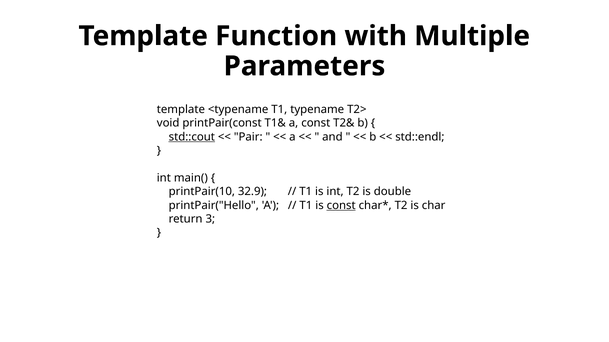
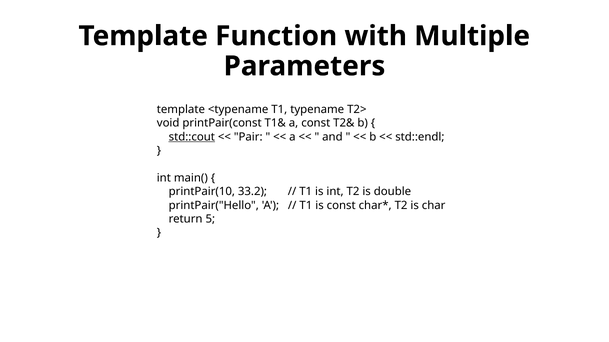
32.9: 32.9 -> 33.2
const at (341, 206) underline: present -> none
3: 3 -> 5
